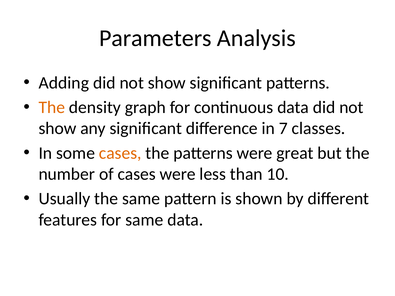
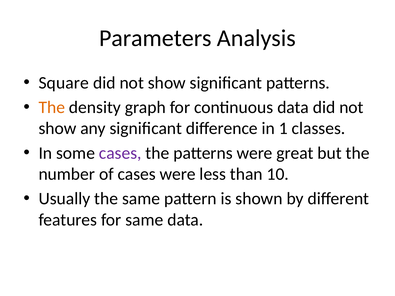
Adding: Adding -> Square
7: 7 -> 1
cases at (120, 153) colour: orange -> purple
